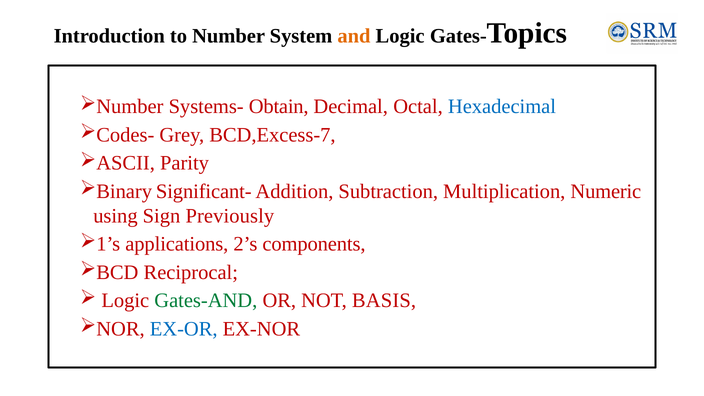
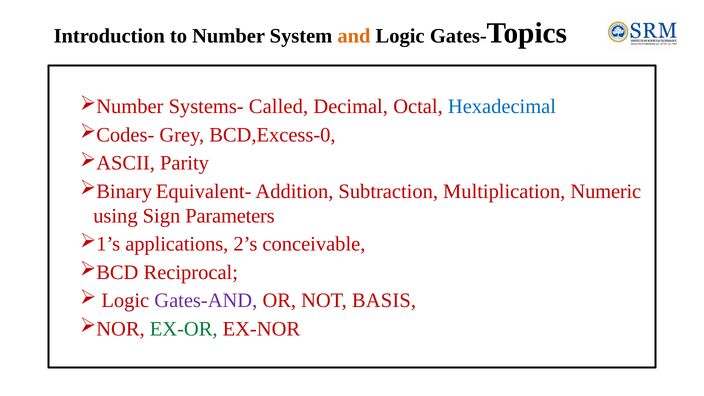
Obtain: Obtain -> Called
BCD,Excess-7: BCD,Excess-7 -> BCD,Excess-0
Significant-: Significant- -> Equivalent-
Previously: Previously -> Parameters
components: components -> conceivable
Gates-AND colour: green -> purple
EX-OR colour: blue -> green
